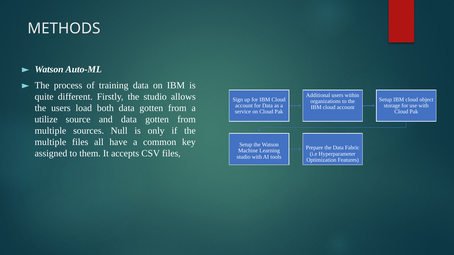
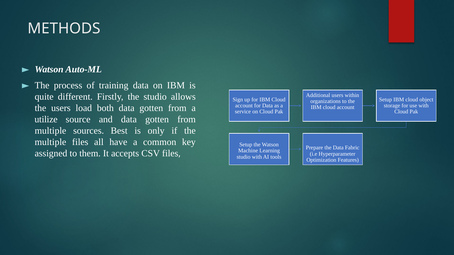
Null: Null -> Best
